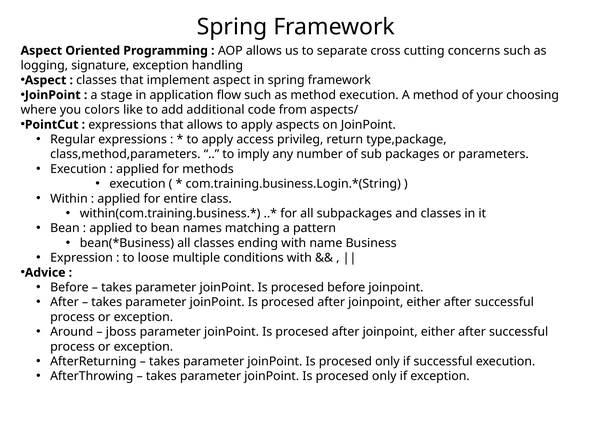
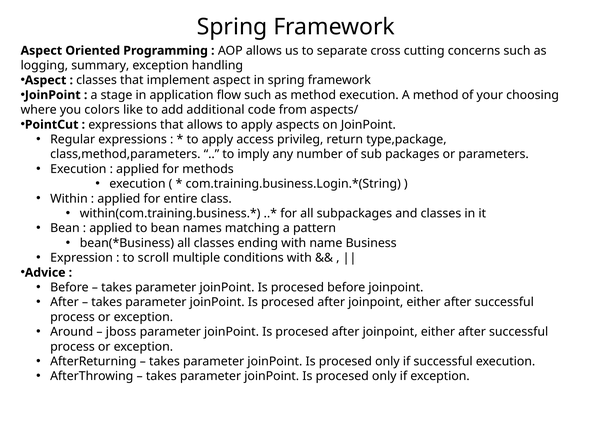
signature: signature -> summary
loose: loose -> scroll
